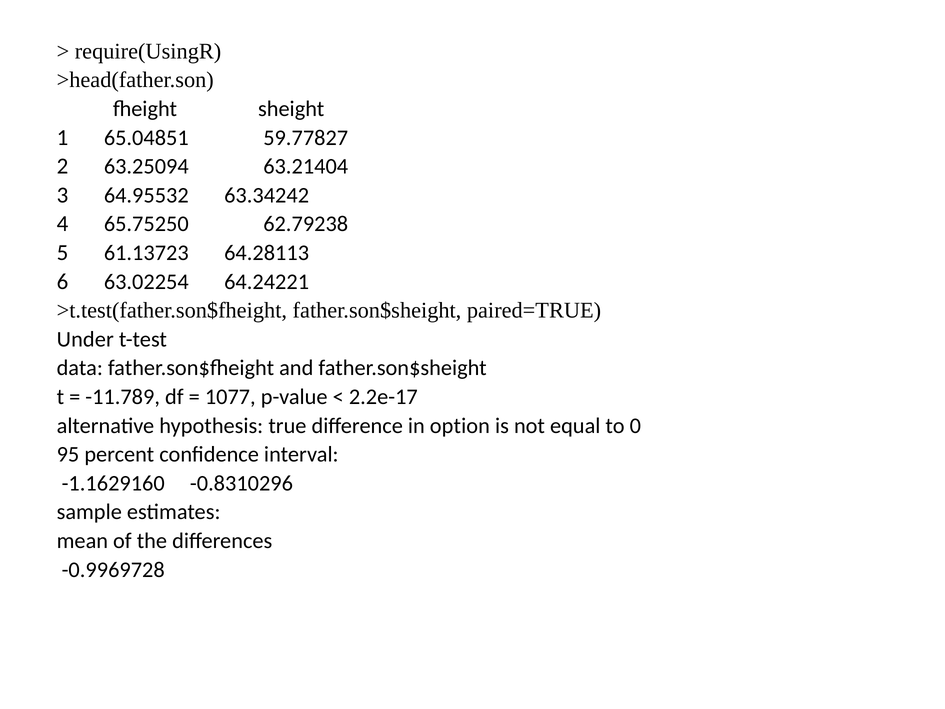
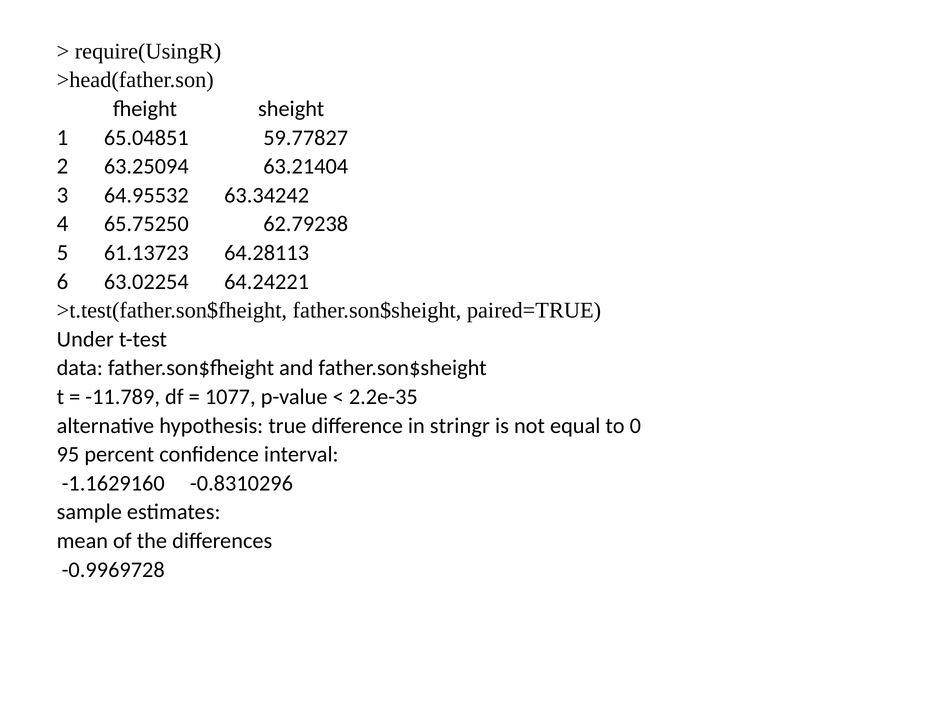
2.2e-17: 2.2e-17 -> 2.2e-35
option: option -> stringr
